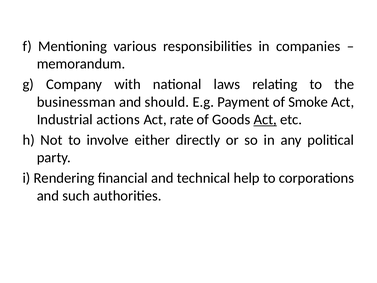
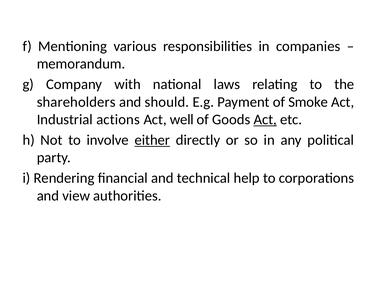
businessman: businessman -> shareholders
rate: rate -> well
either underline: none -> present
such: such -> view
